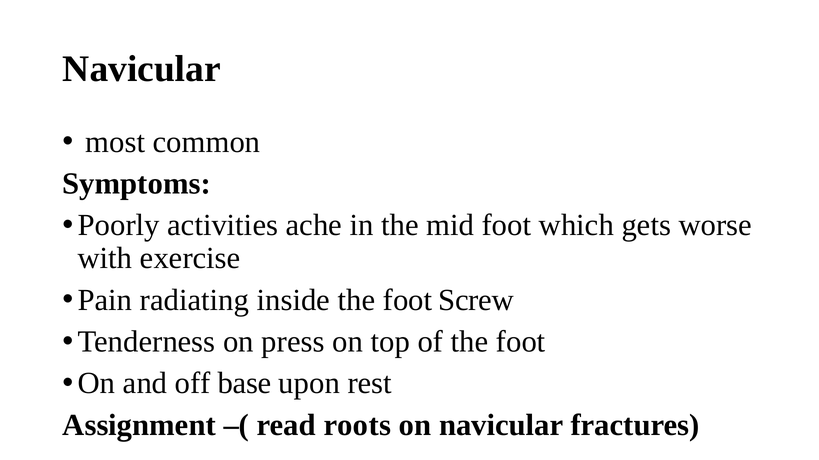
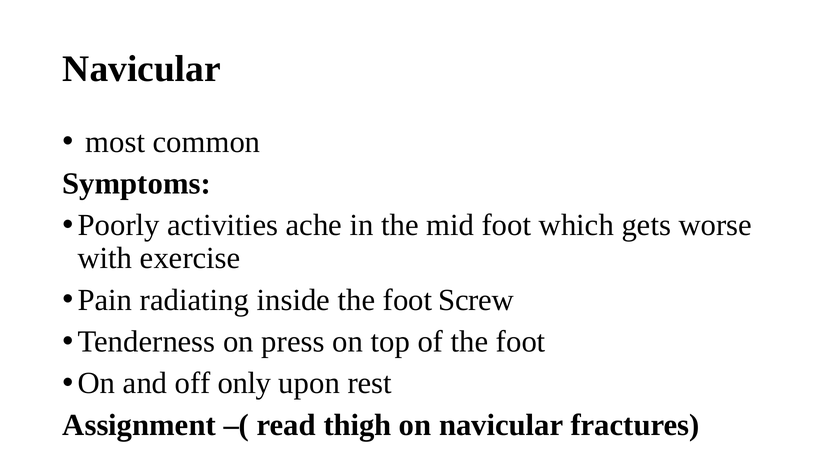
base: base -> only
roots: roots -> thigh
